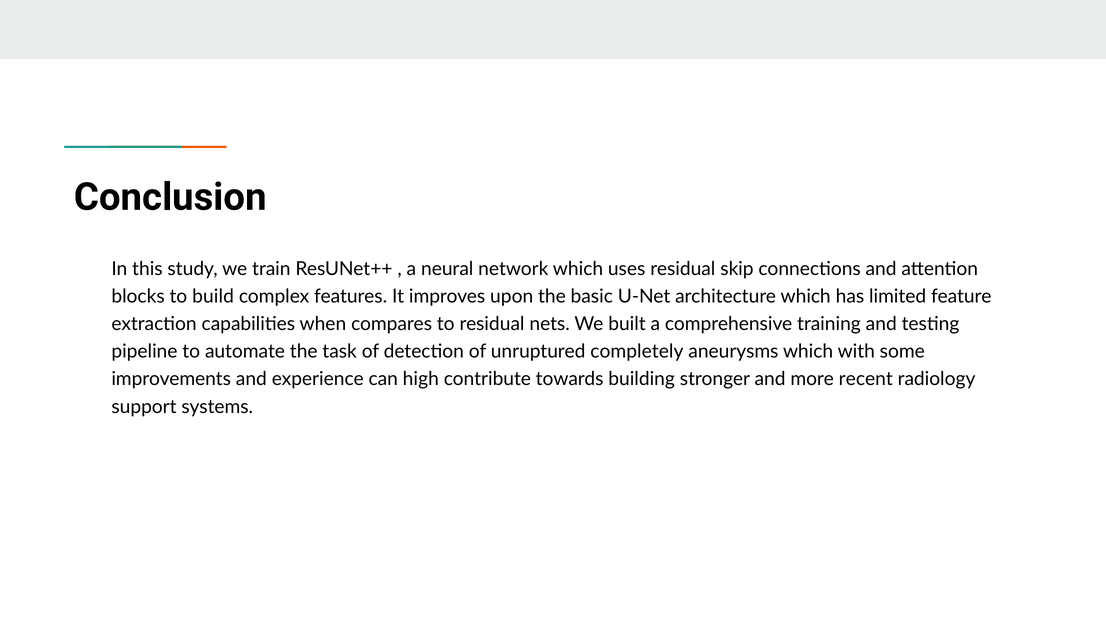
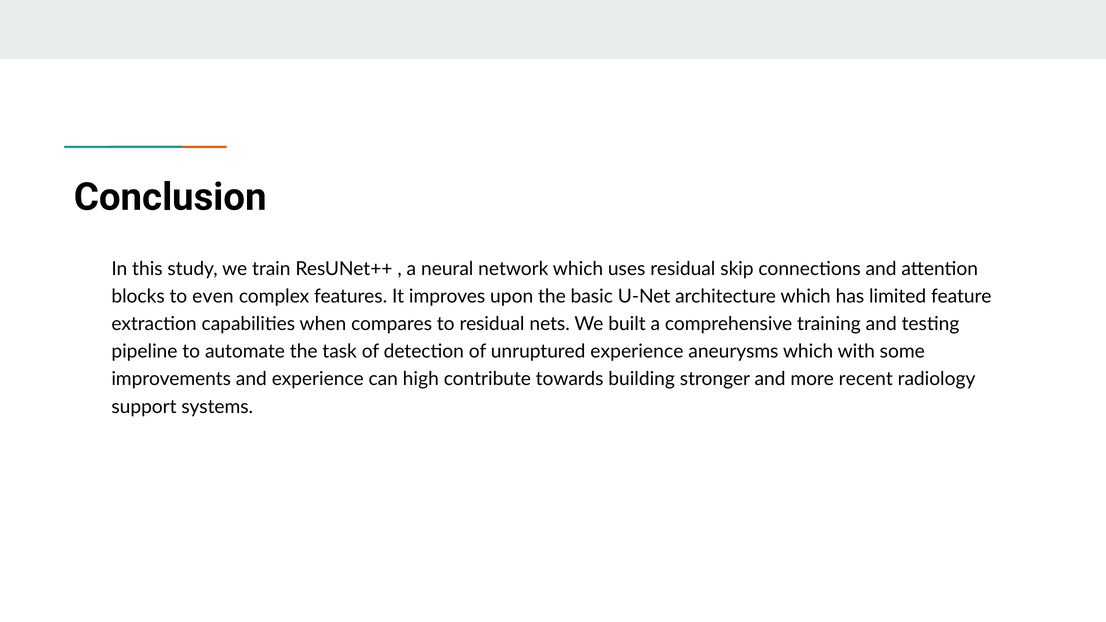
build: build -> even
unruptured completely: completely -> experience
